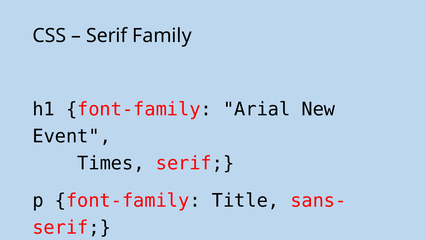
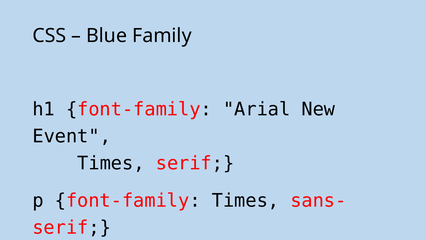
Serif at (107, 36): Serif -> Blue
font-family Title: Title -> Times
